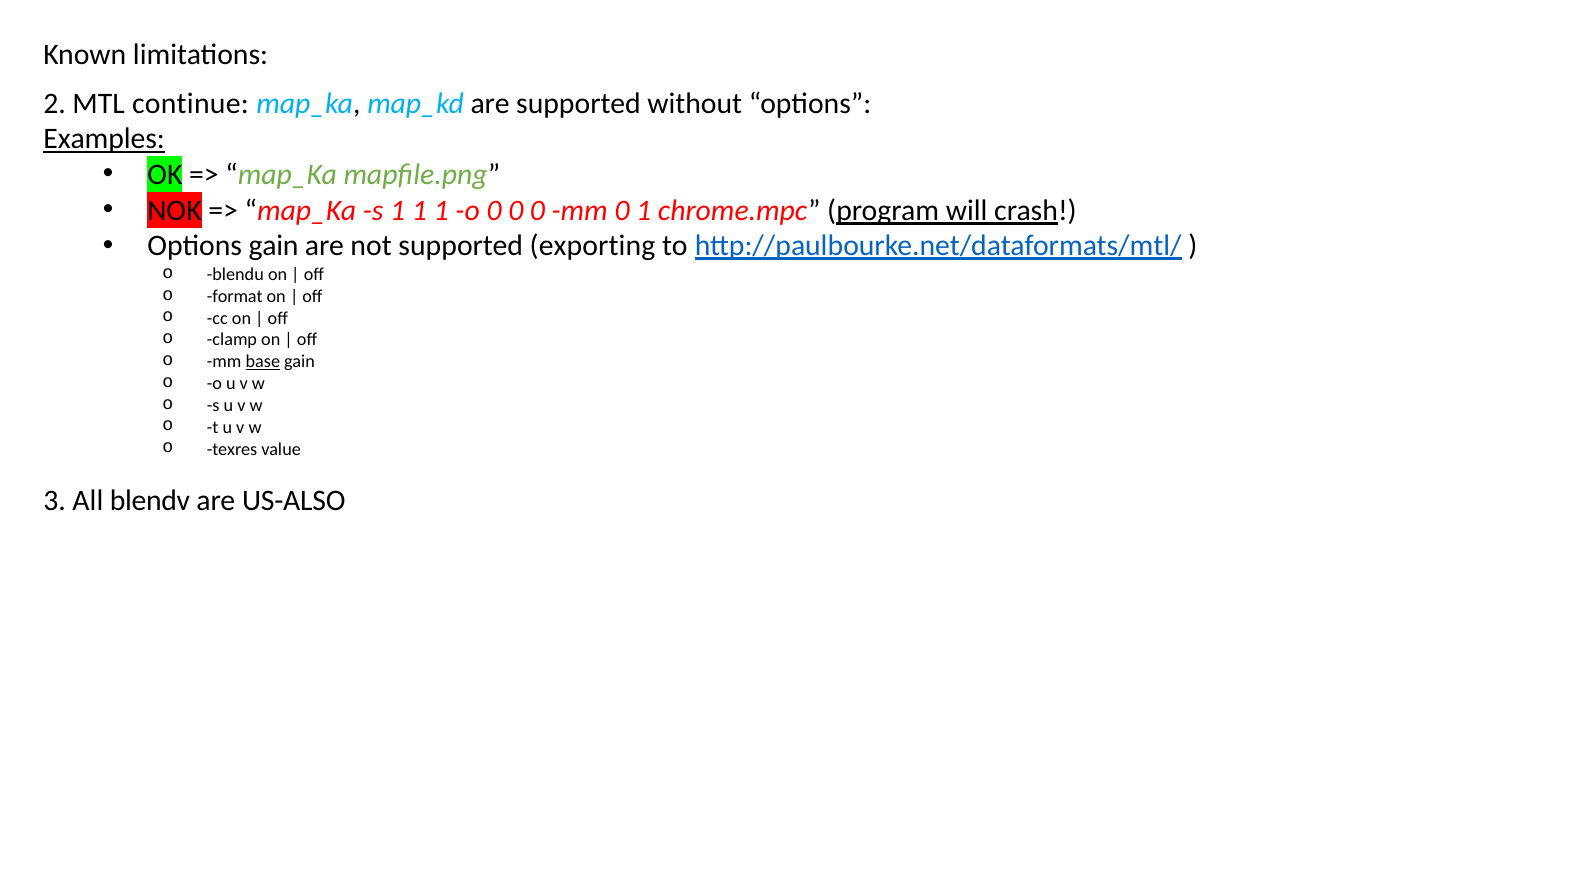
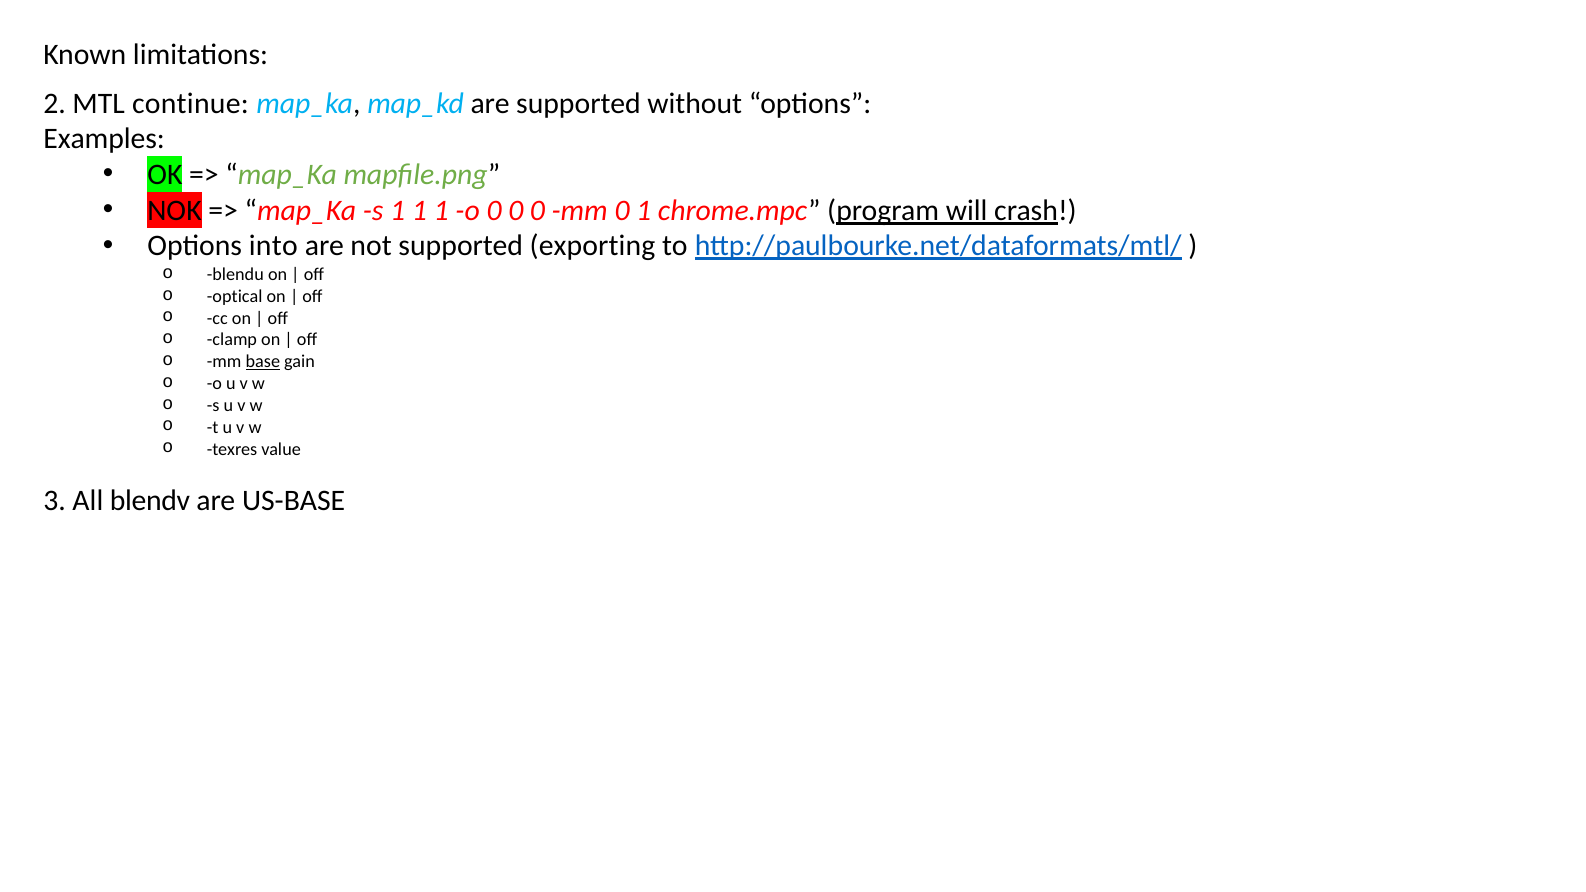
Examples underline: present -> none
Options gain: gain -> into
format: format -> optical
US-ALSO: US-ALSO -> US-BASE
